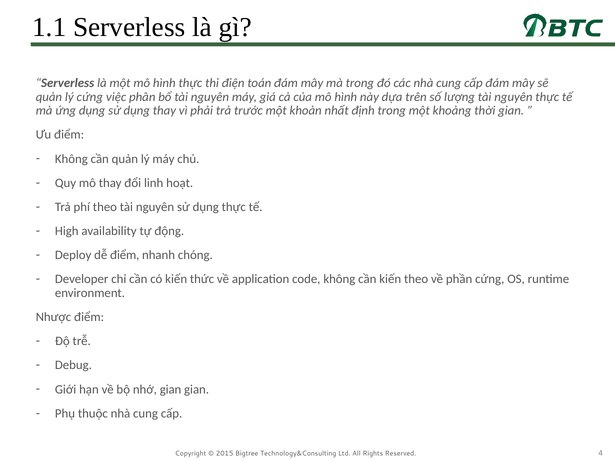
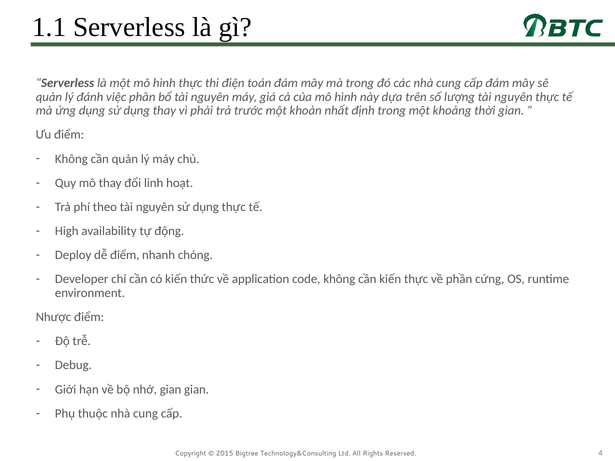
lý cứng: cứng -> đánh
kiến theo: theo -> thực
